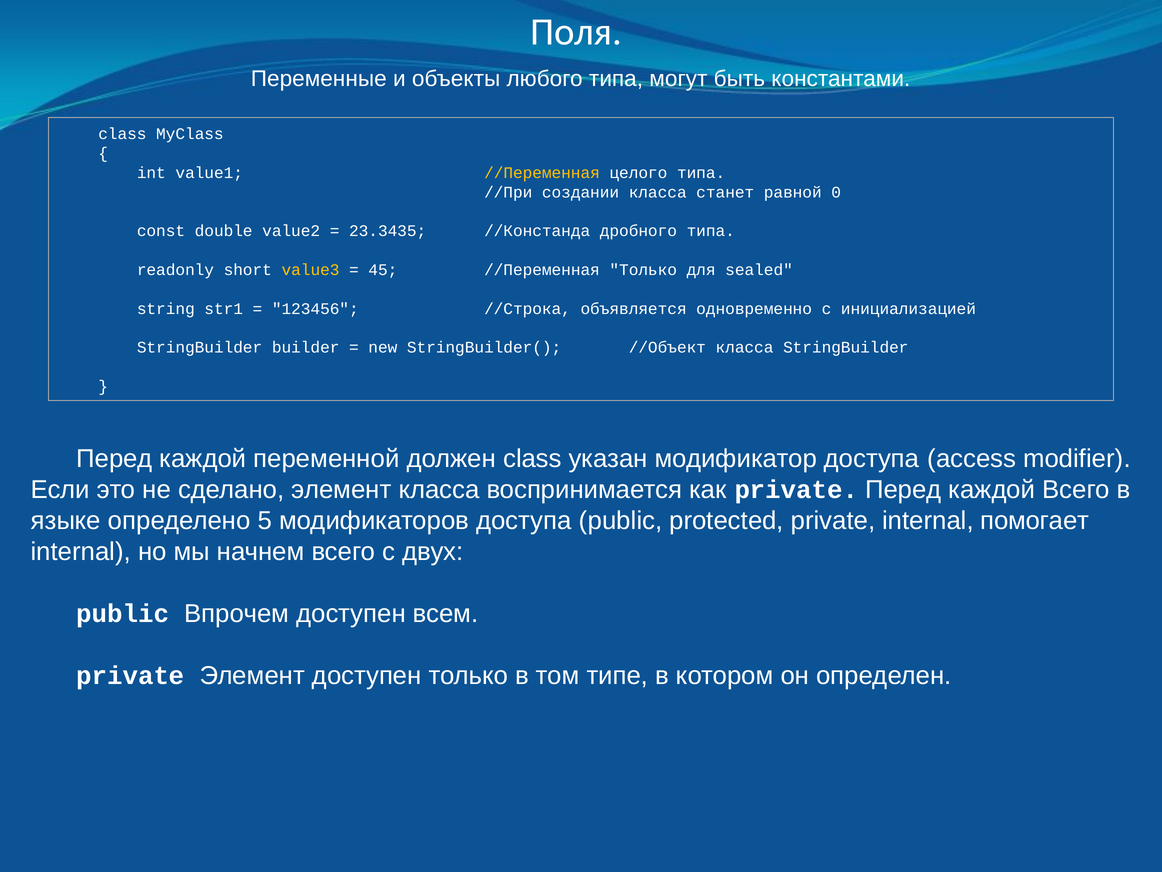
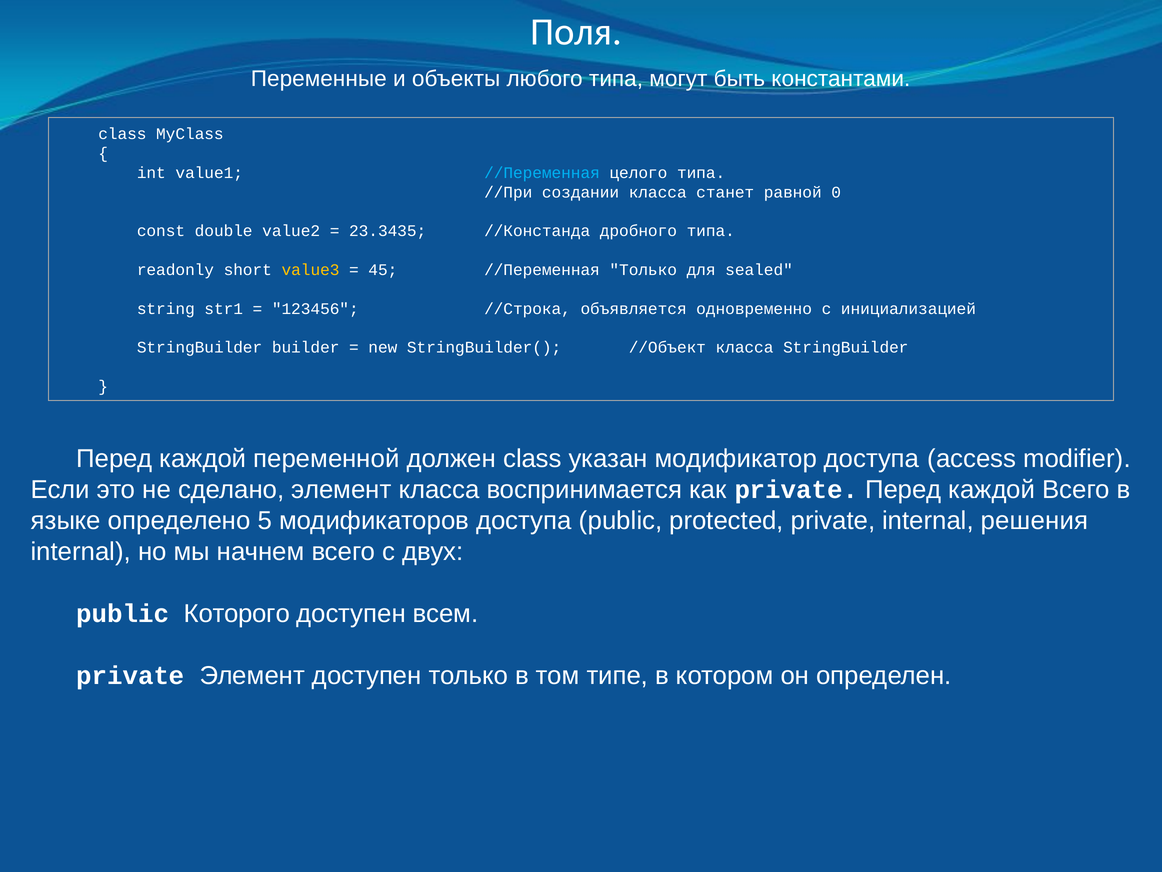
//Переменная at (542, 173) colour: yellow -> light blue
помогает: помогает -> решения
Впрочем: Впрочем -> Которого
